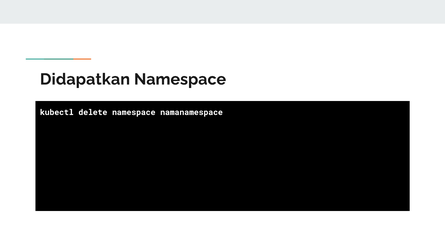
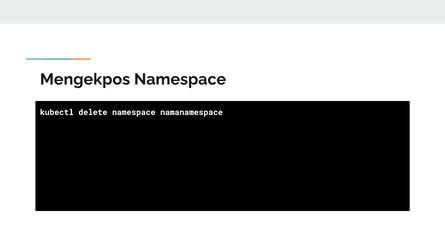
Didapatkan: Didapatkan -> Mengekpos
